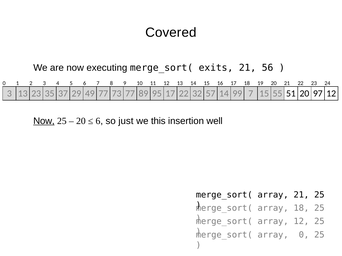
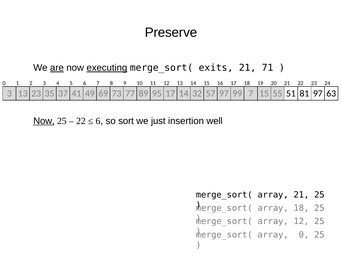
Covered: Covered -> Preserve
are underline: none -> present
executing underline: none -> present
56: 56 -> 71
29: 29 -> 41
49 77: 77 -> 69
17 22: 22 -> 14
57 14: 14 -> 97
51 20: 20 -> 81
97 12: 12 -> 63
20 at (81, 121): 20 -> 22
just: just -> sort
this: this -> just
